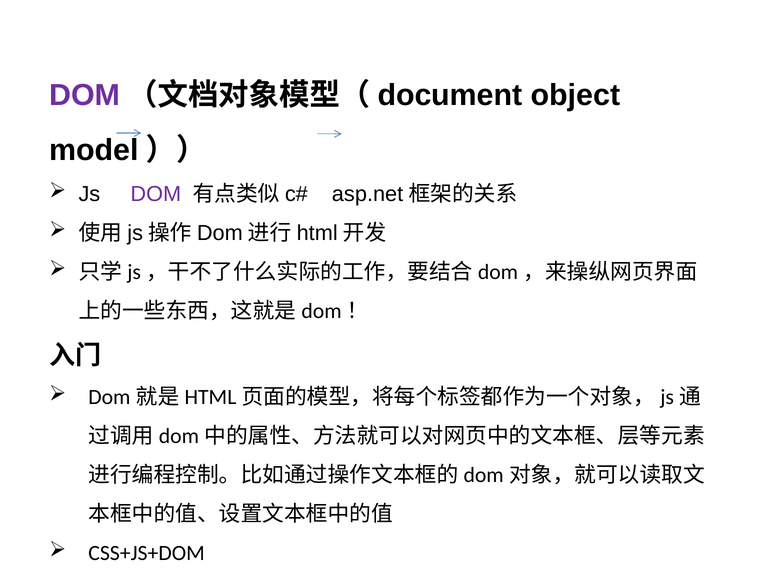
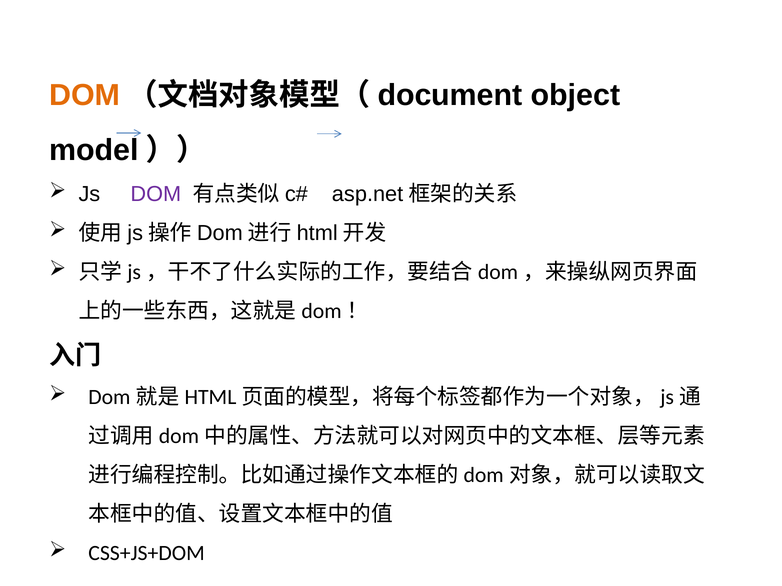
DOM at (85, 96) colour: purple -> orange
